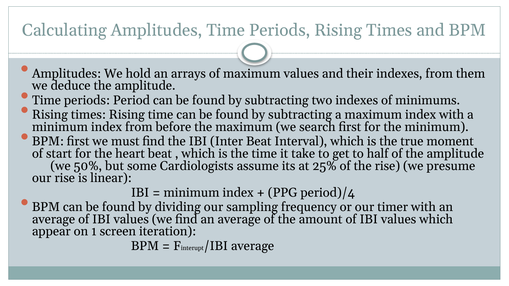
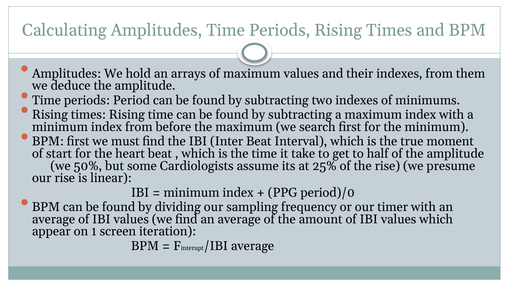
period)/4: period)/4 -> period)/0
